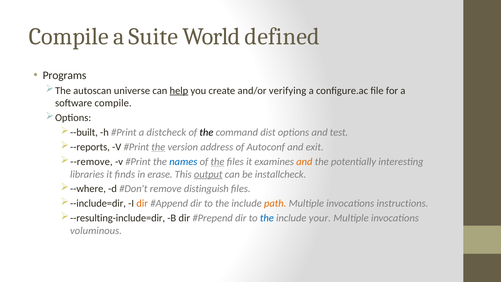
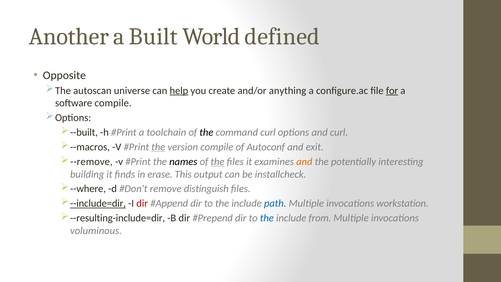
Compile at (69, 36): Compile -> Another
Suite: Suite -> Built
Programs: Programs -> Opposite
verifying: verifying -> anything
for underline: none -> present
distcheck: distcheck -> toolchain
command dist: dist -> curl
and test: test -> curl
--reports: --reports -> --macros
version address: address -> compile
names colour: blue -> black
libraries: libraries -> building
output underline: present -> none
--include=dir underline: none -> present
dir at (142, 203) colour: orange -> red
path colour: orange -> blue
instructions: instructions -> workstation
your: your -> from
